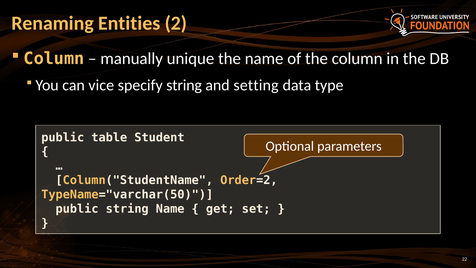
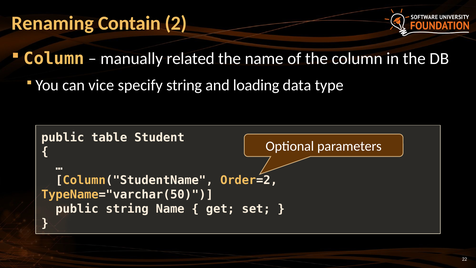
Entities: Entities -> Contain
unique: unique -> related
setting: setting -> loading
